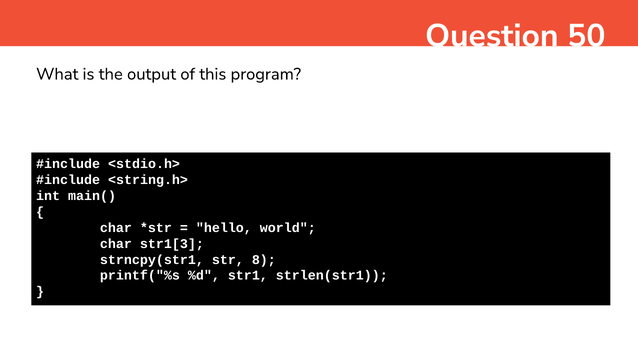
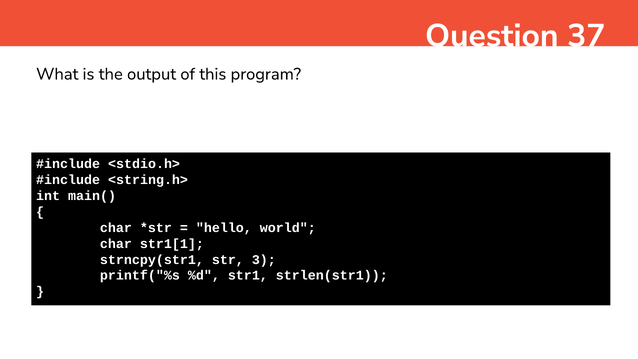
50: 50 -> 37
str1[3: str1[3 -> str1[1
8: 8 -> 3
